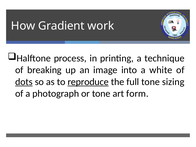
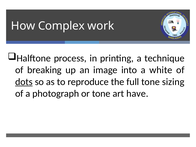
Gradient: Gradient -> Complex
reproduce underline: present -> none
form: form -> have
